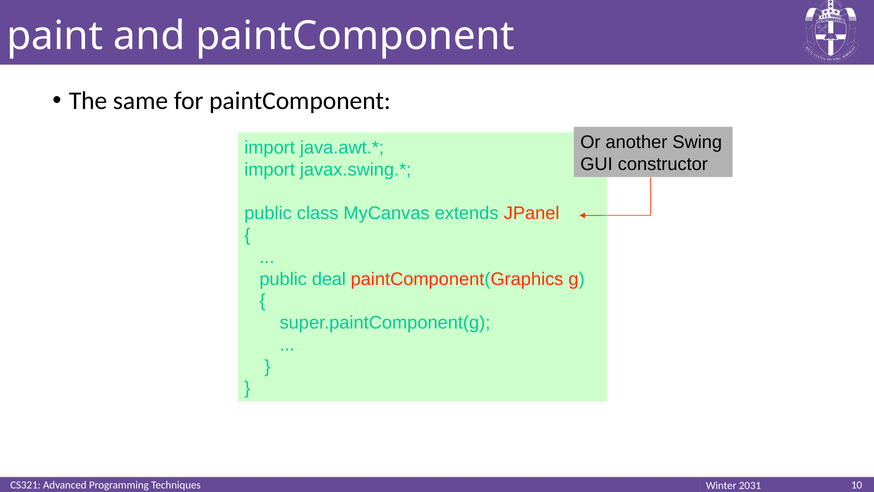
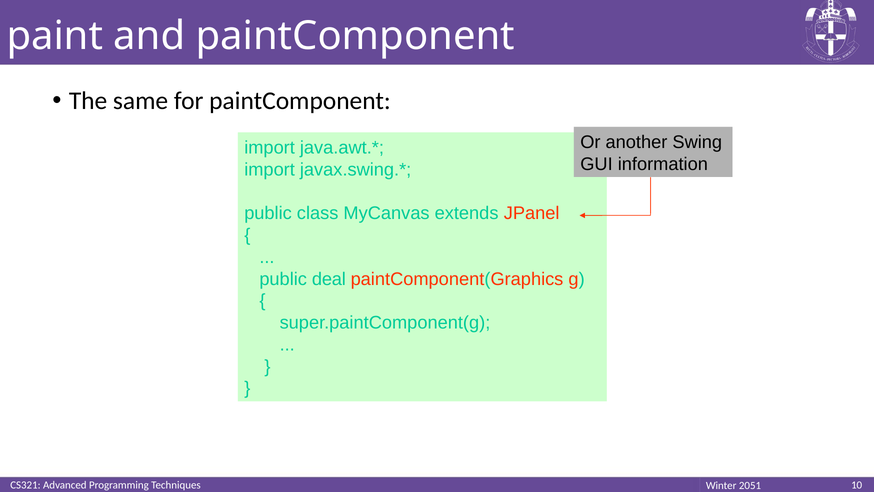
constructor: constructor -> information
2031: 2031 -> 2051
